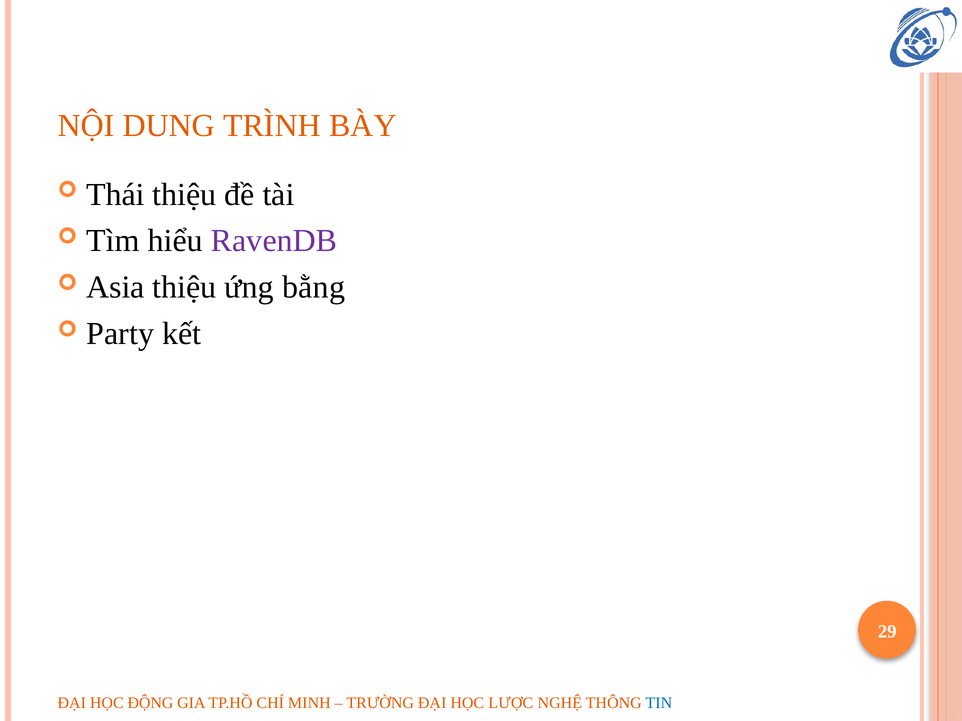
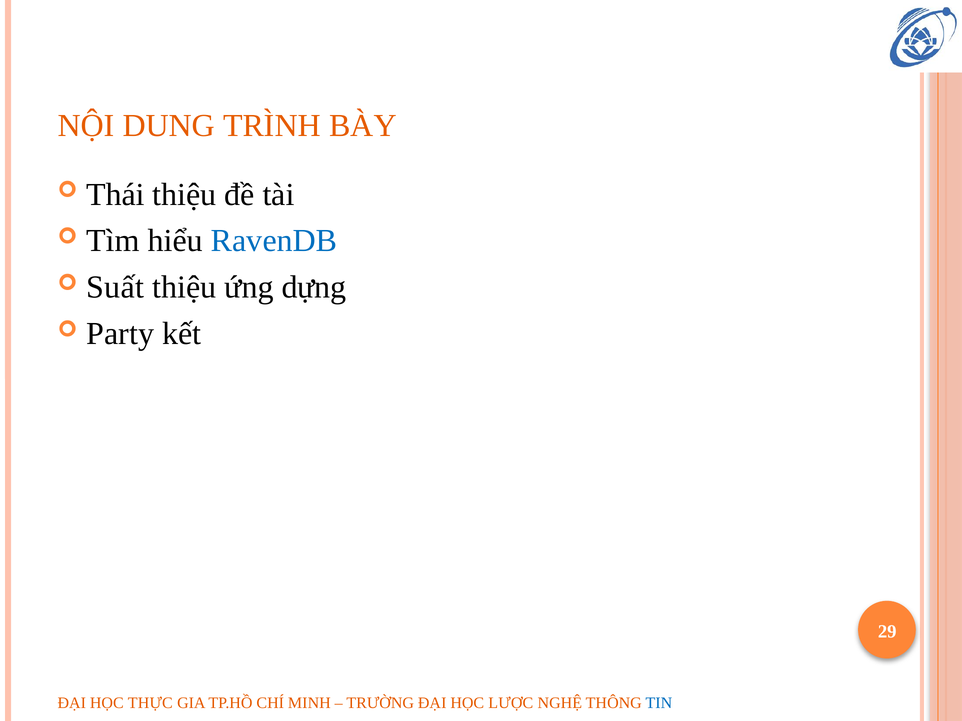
RavenDB colour: purple -> blue
Asia: Asia -> Suất
bằng: bằng -> dựng
ĐỘNG: ĐỘNG -> THỰC
